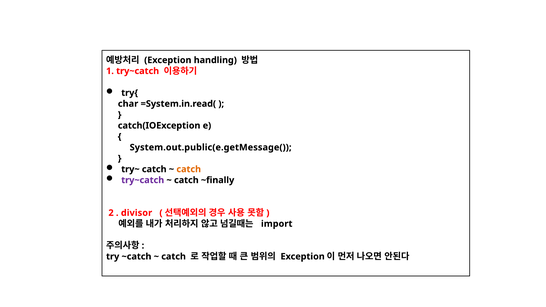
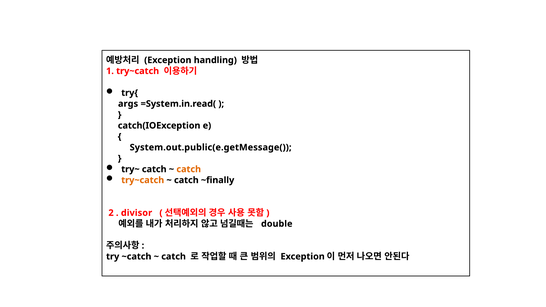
char: char -> args
try~catch at (143, 180) colour: purple -> orange
import: import -> double
